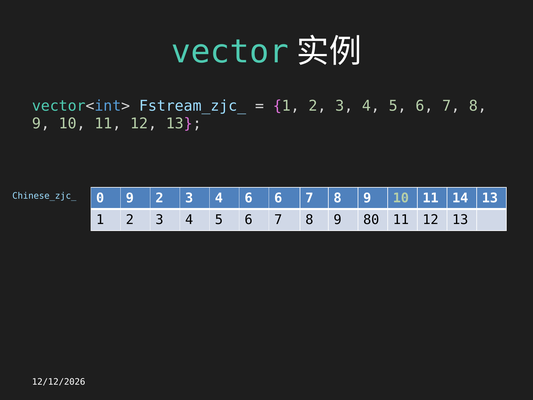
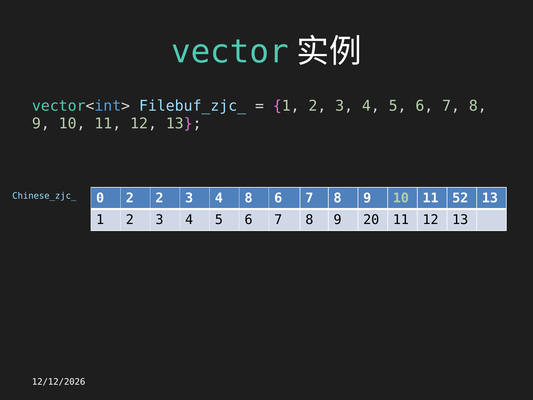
Fstream_zjc_: Fstream_zjc_ -> Filebuf_zjc_
0 9: 9 -> 2
4 6: 6 -> 8
14: 14 -> 52
80: 80 -> 20
